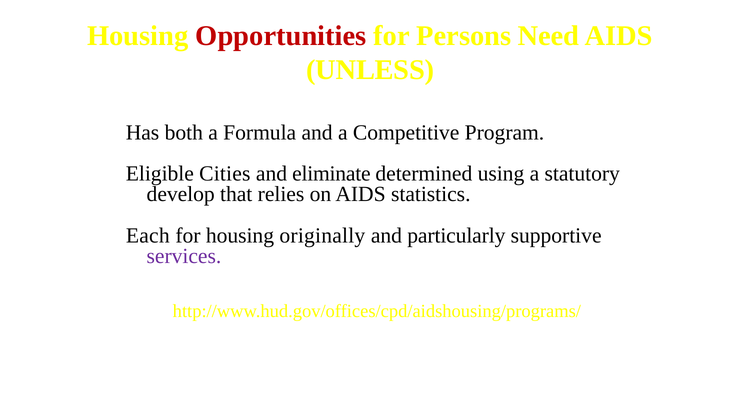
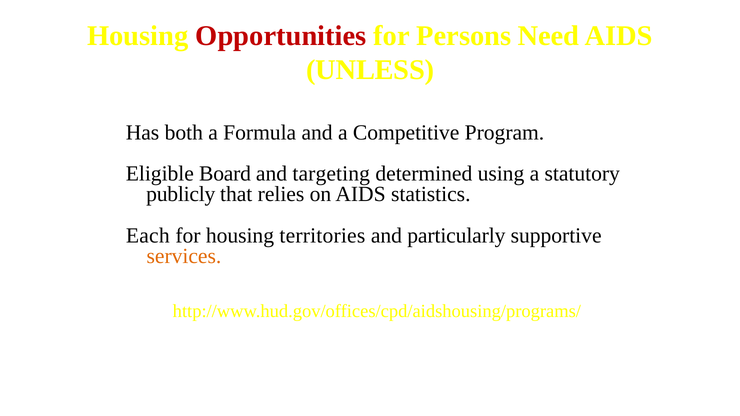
Cities: Cities -> Board
eliminate: eliminate -> targeting
develop: develop -> publicly
originally: originally -> territories
services colour: purple -> orange
